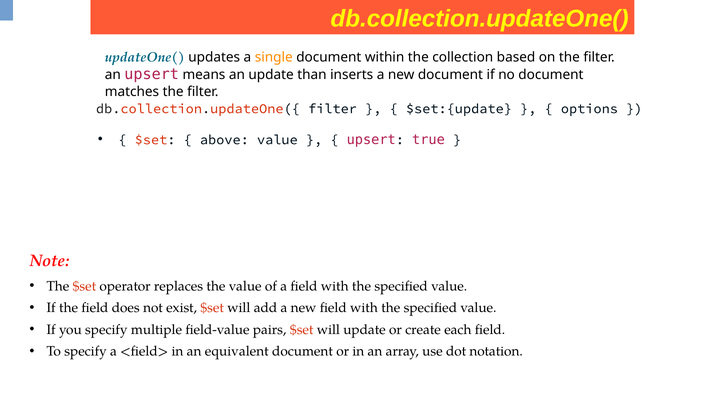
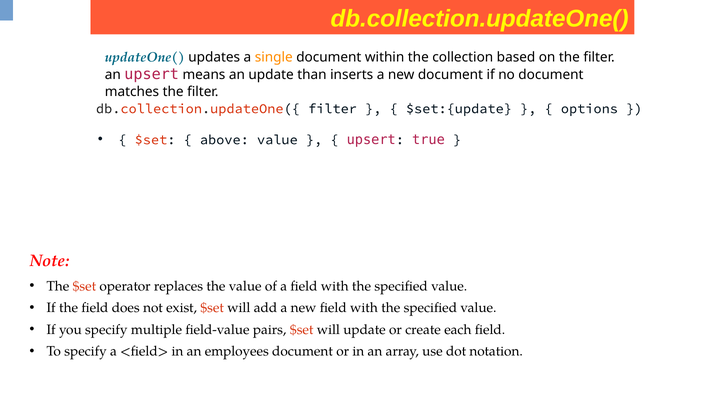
equivalent: equivalent -> employees
